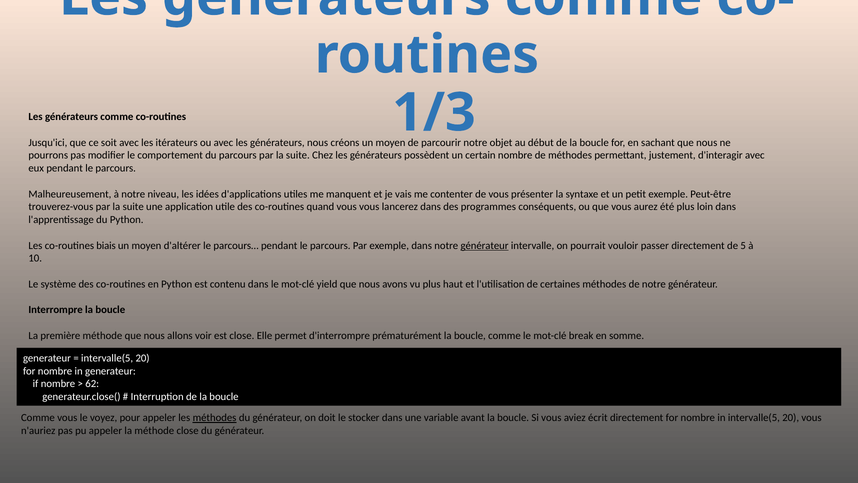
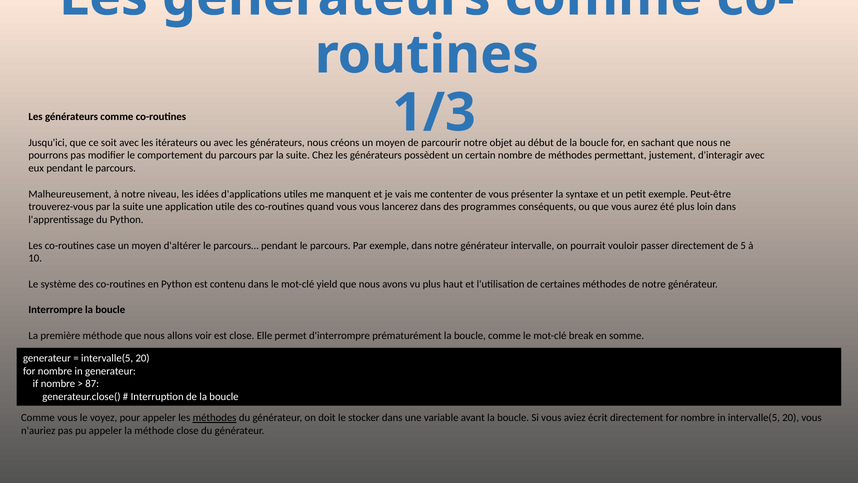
biais: biais -> case
générateur at (485, 245) underline: present -> none
62: 62 -> 87
